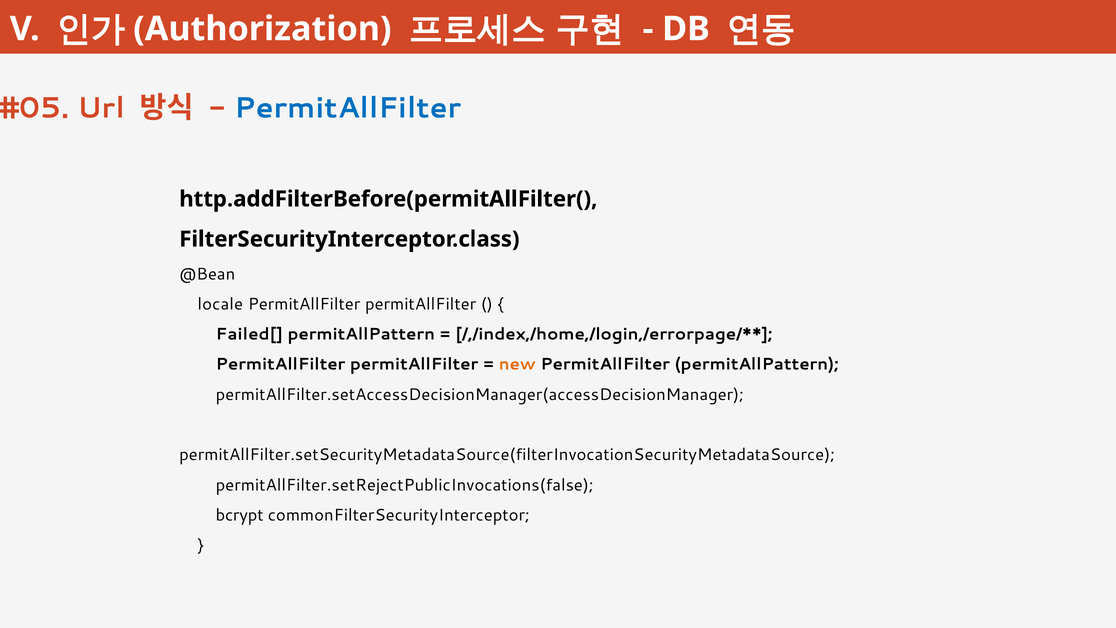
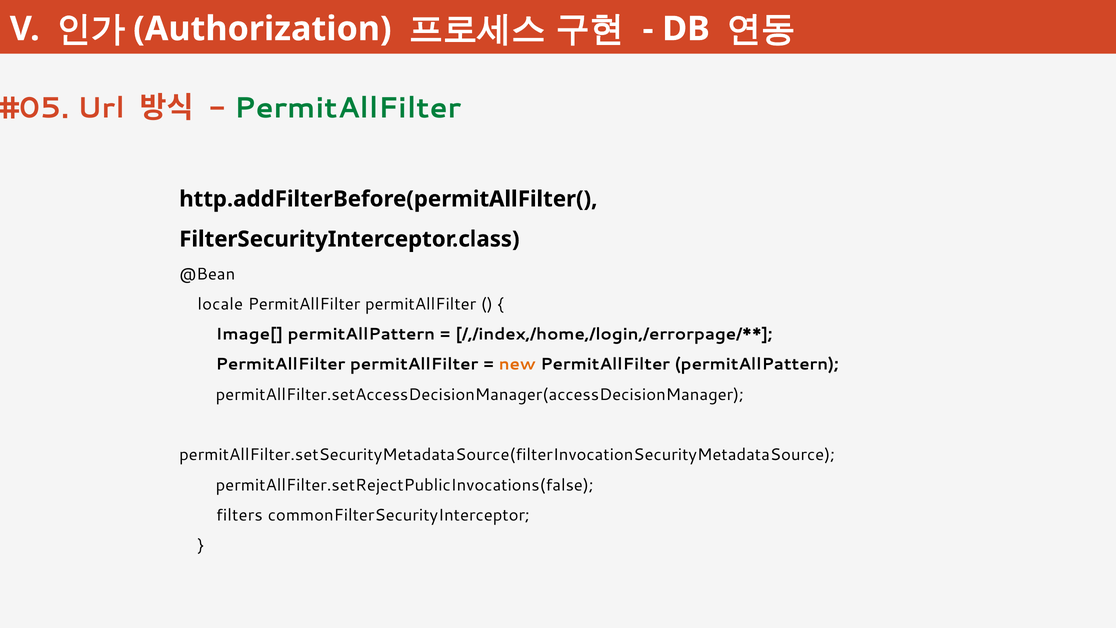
PermitAllFilter at (348, 108) colour: blue -> green
Failed[: Failed[ -> Image[
bcrypt: bcrypt -> filters
